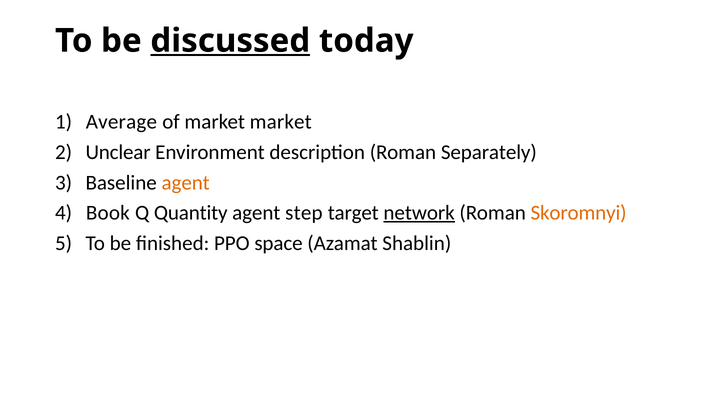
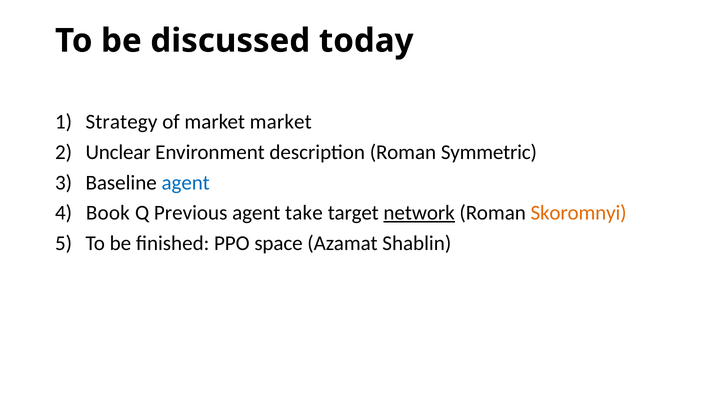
discussed underline: present -> none
Average: Average -> Strategy
Separately: Separately -> Symmetric
agent at (186, 183) colour: orange -> blue
Quantity: Quantity -> Previous
step: step -> take
